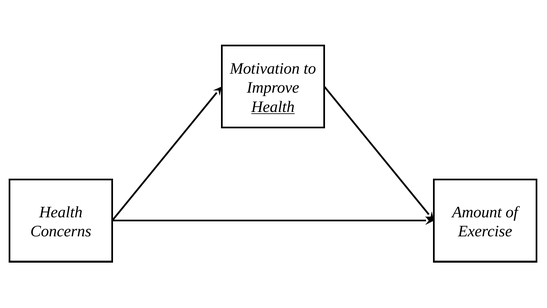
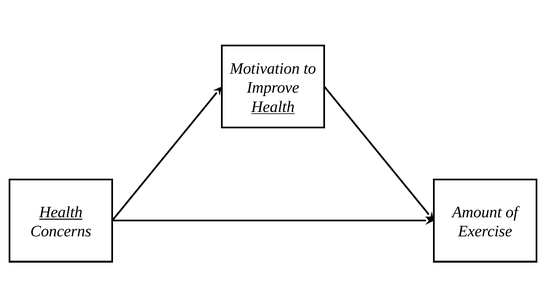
Health at (61, 212) underline: none -> present
